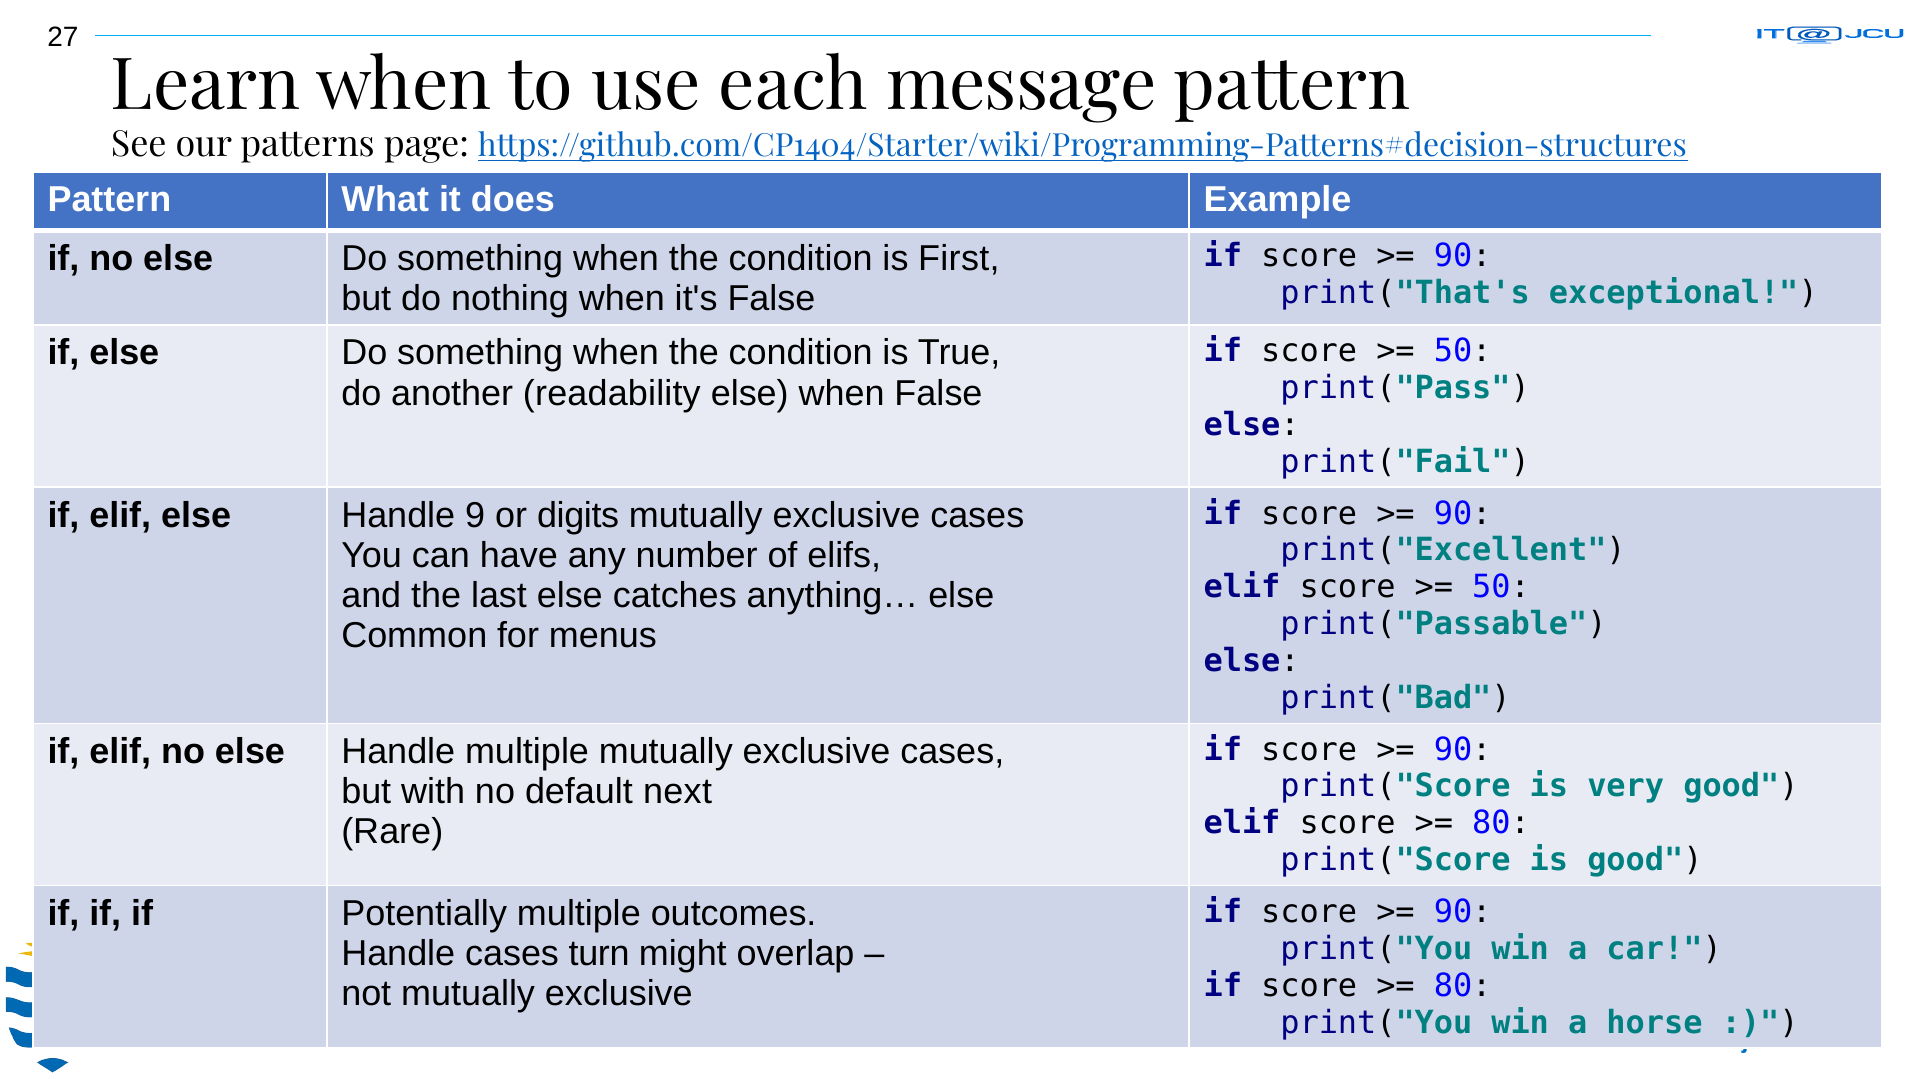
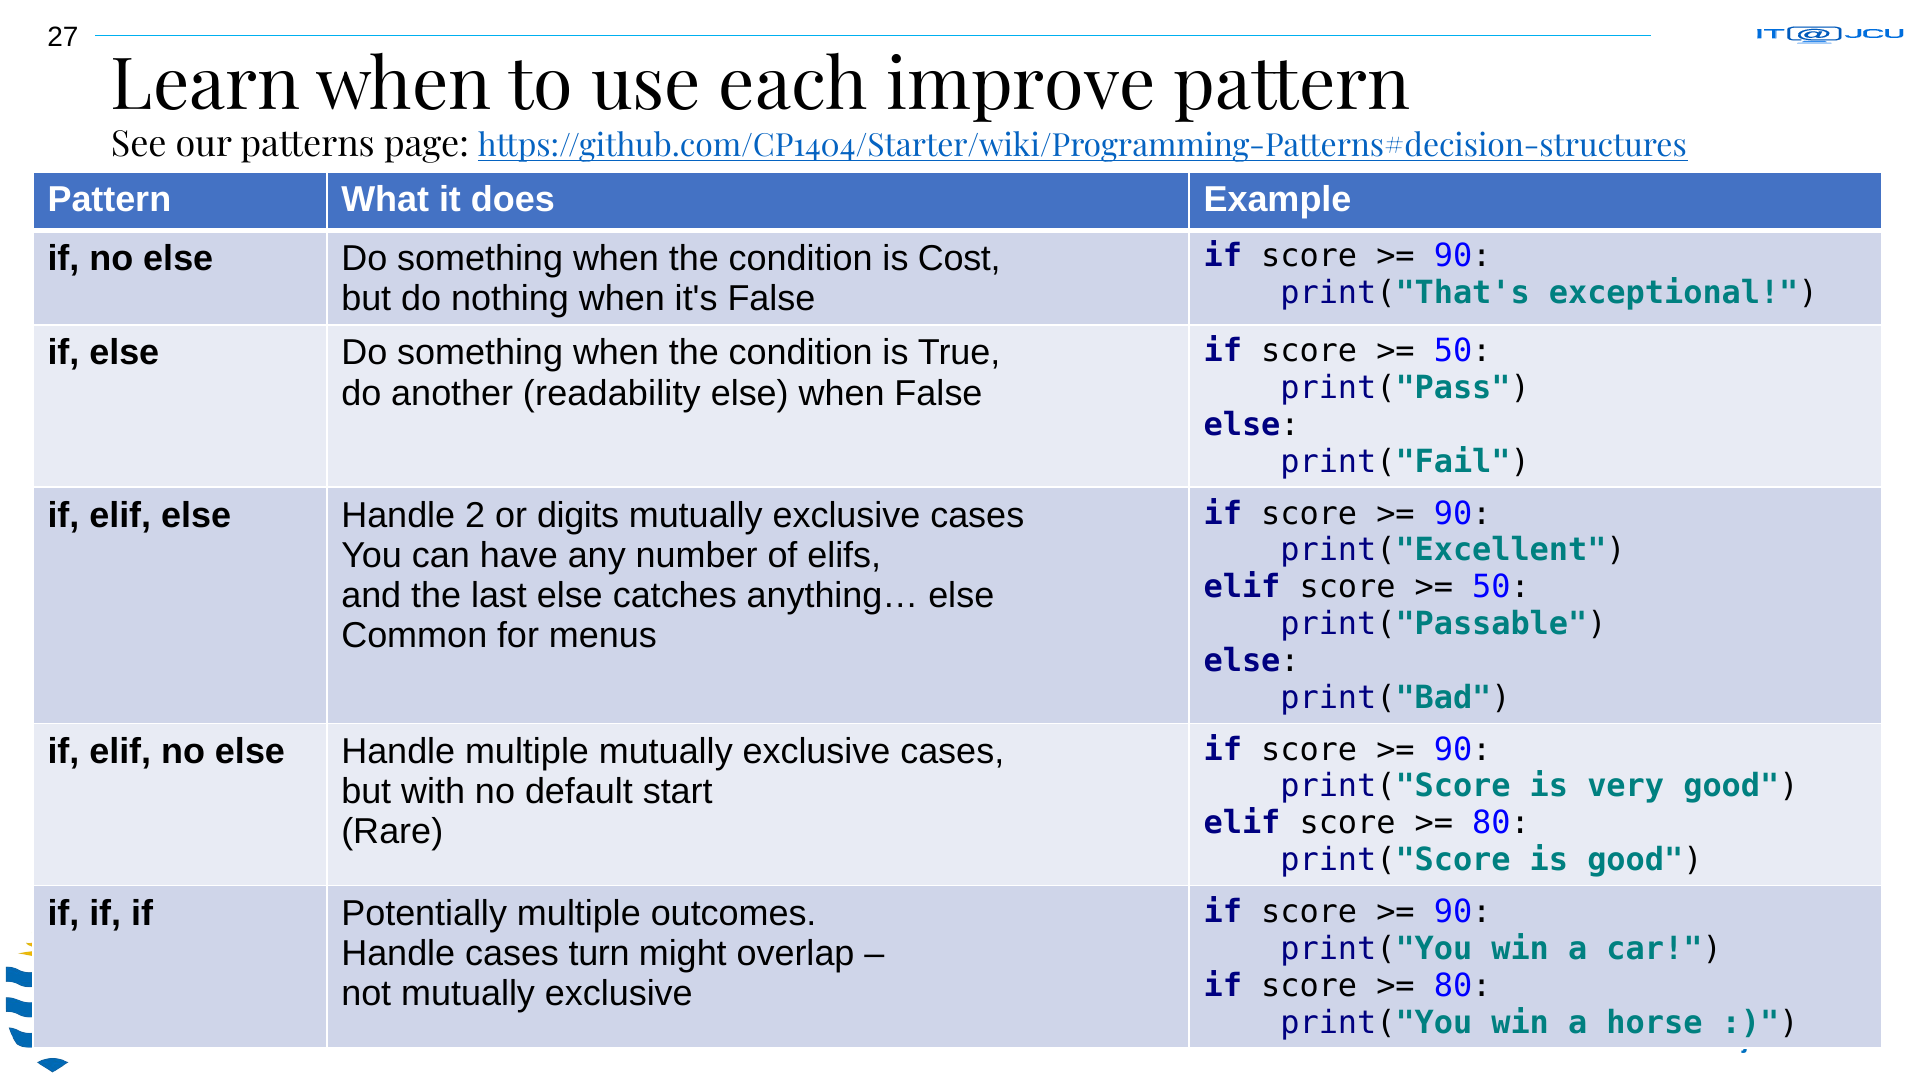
message: message -> improve
First: First -> Cost
9: 9 -> 2
next: next -> start
